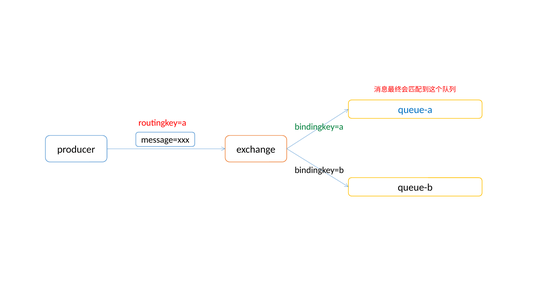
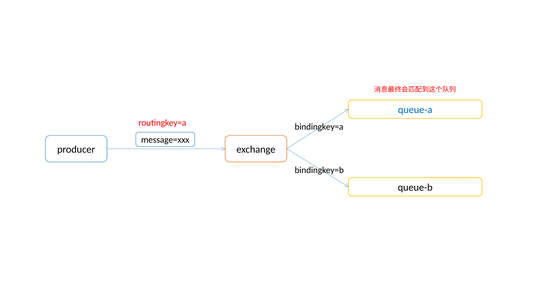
bindingkey=a colour: green -> black
